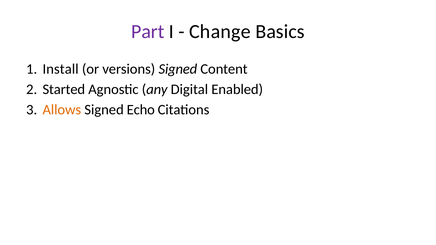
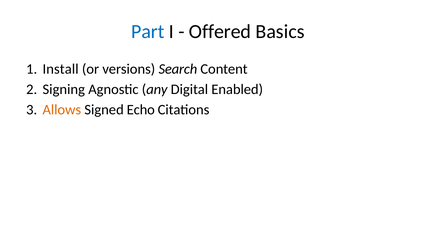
Part colour: purple -> blue
Change: Change -> Offered
versions Signed: Signed -> Search
Started: Started -> Signing
